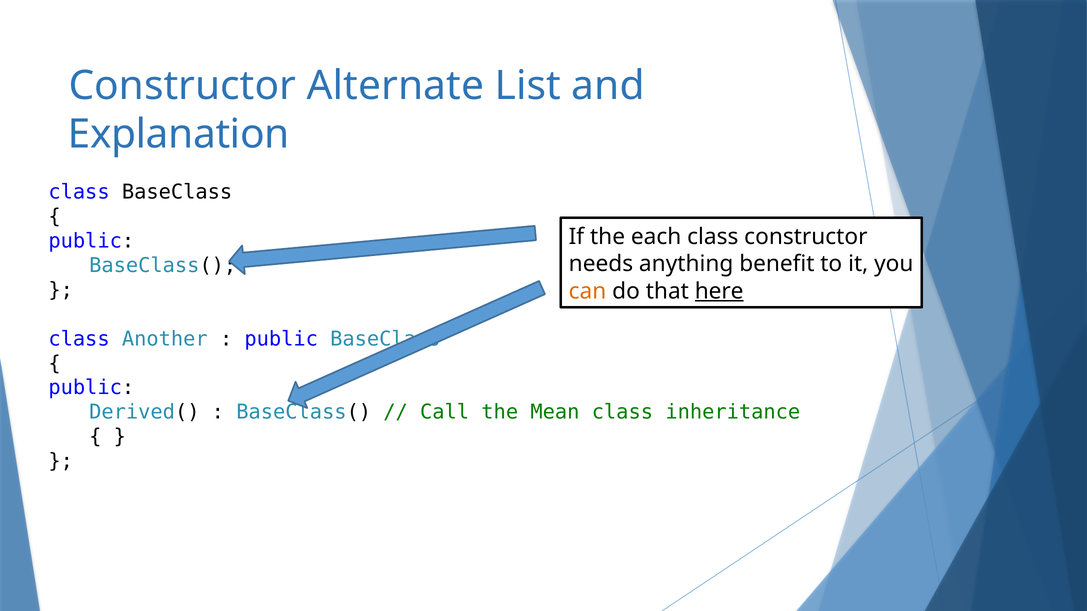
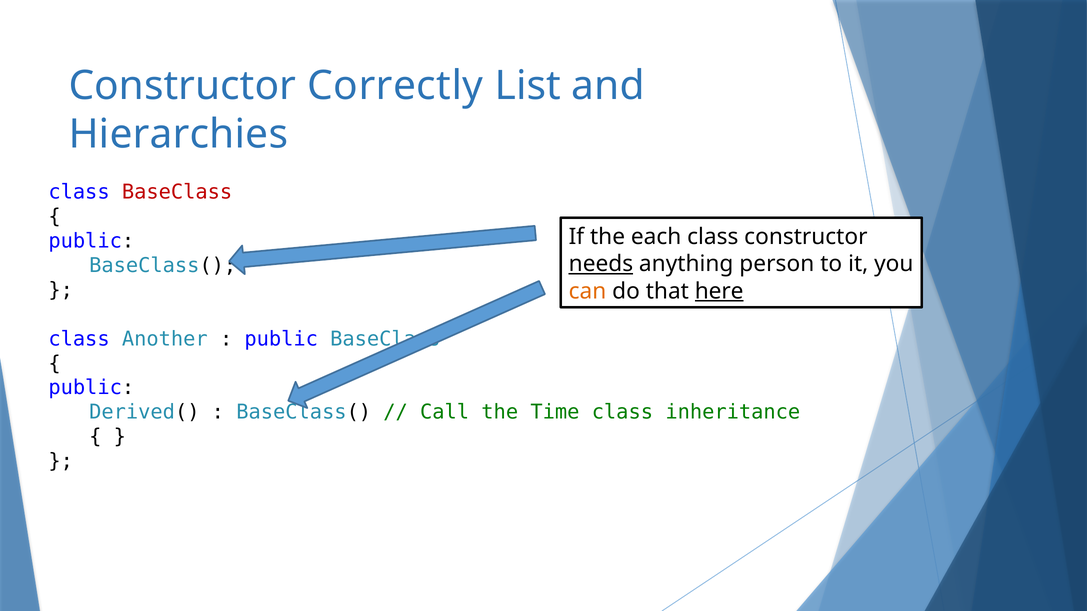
Alternate: Alternate -> Correctly
Explanation: Explanation -> Hierarchies
BaseClass at (177, 192) colour: black -> red
needs underline: none -> present
benefit: benefit -> person
Mean: Mean -> Time
